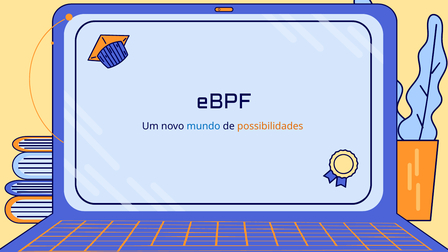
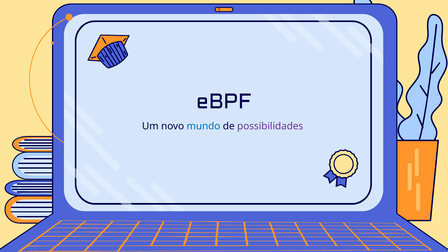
possibilidades colour: orange -> purple
